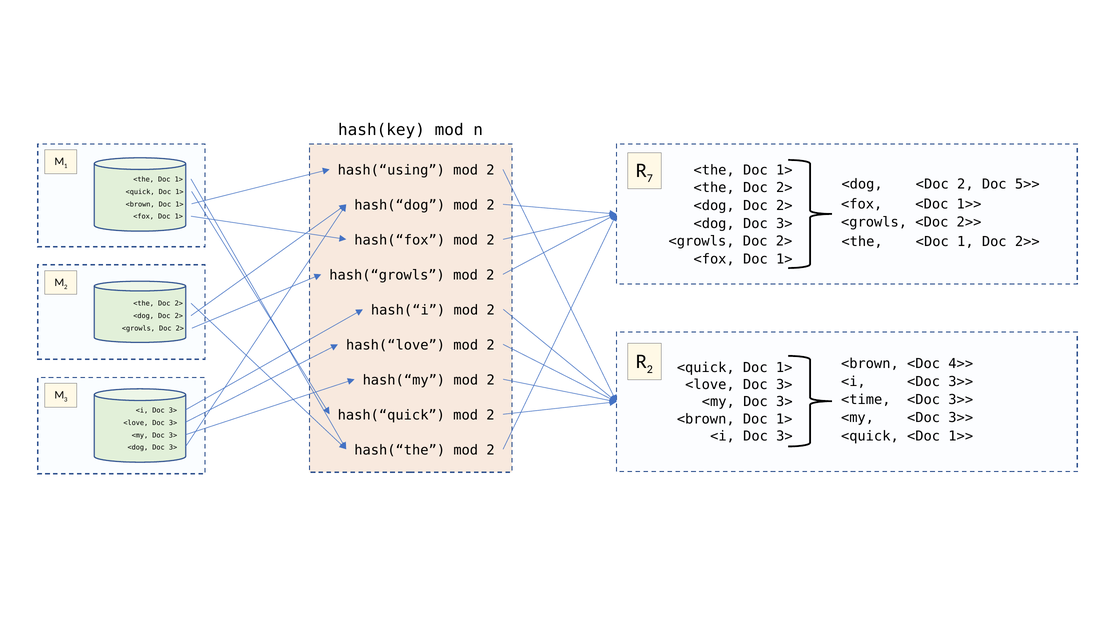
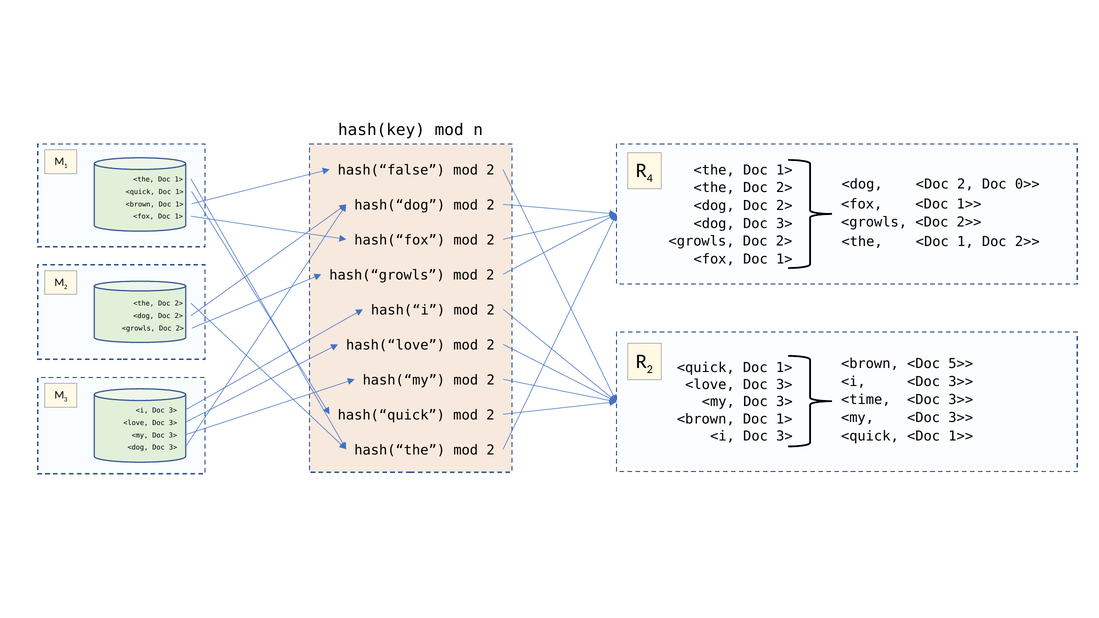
7: 7 -> 4
hash(“using: hash(“using -> hash(“false
5>>: 5>> -> 0>>
4>>: 4>> -> 5>>
